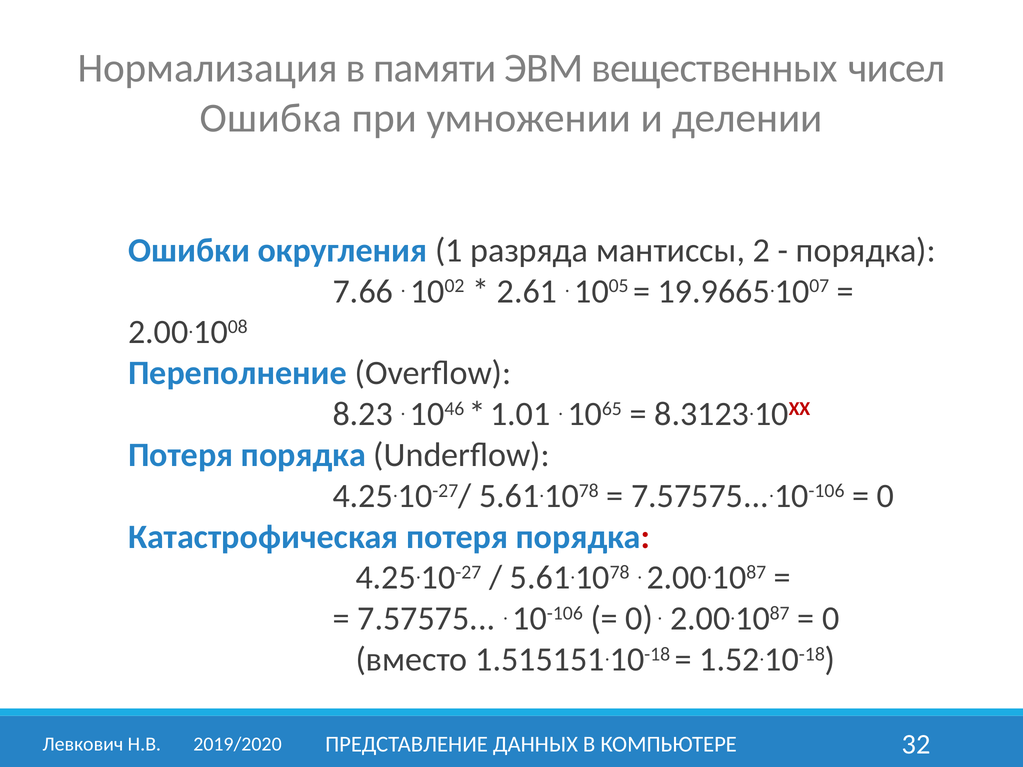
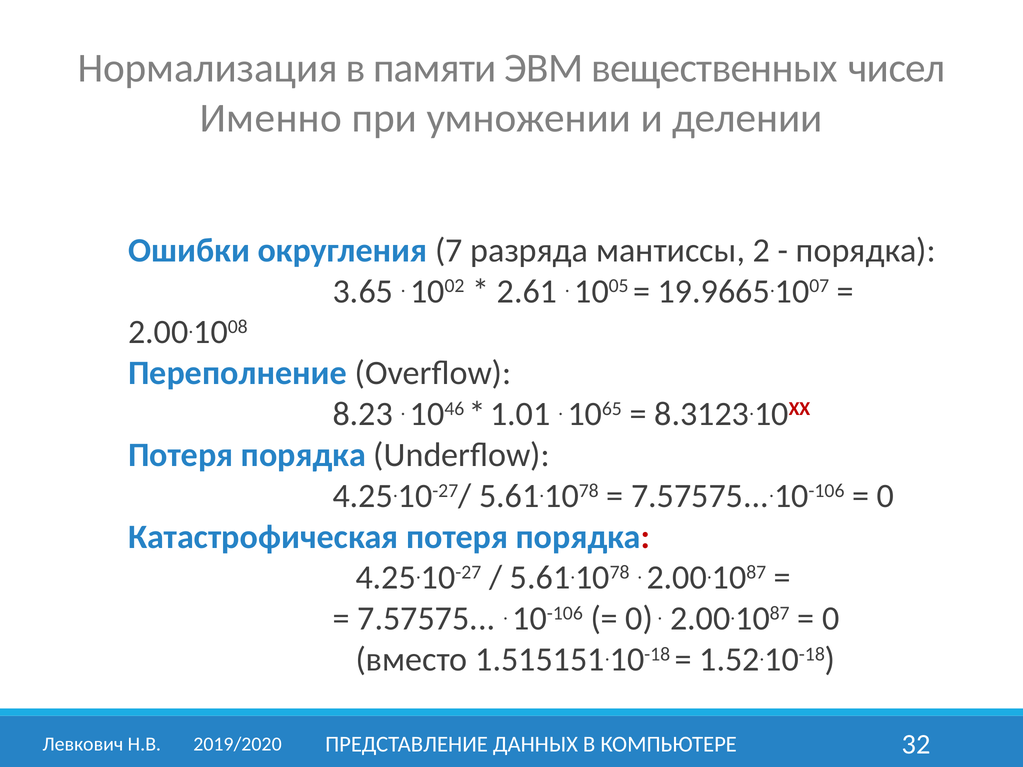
Ошибка: Ошибка -> Именно
1: 1 -> 7
7.66: 7.66 -> 3.65
